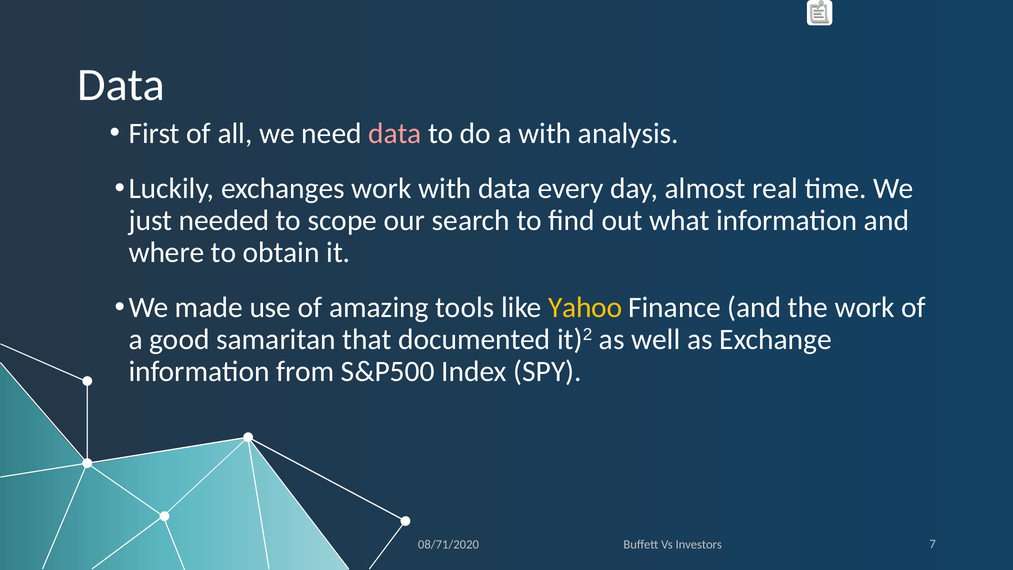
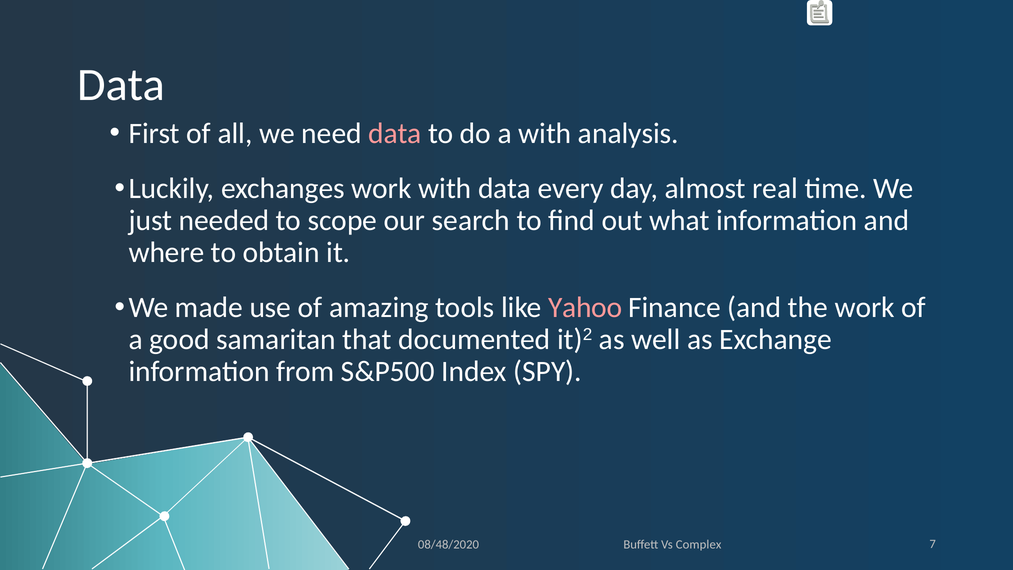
Yahoo colour: yellow -> pink
08/71/2020: 08/71/2020 -> 08/48/2020
Investors: Investors -> Complex
